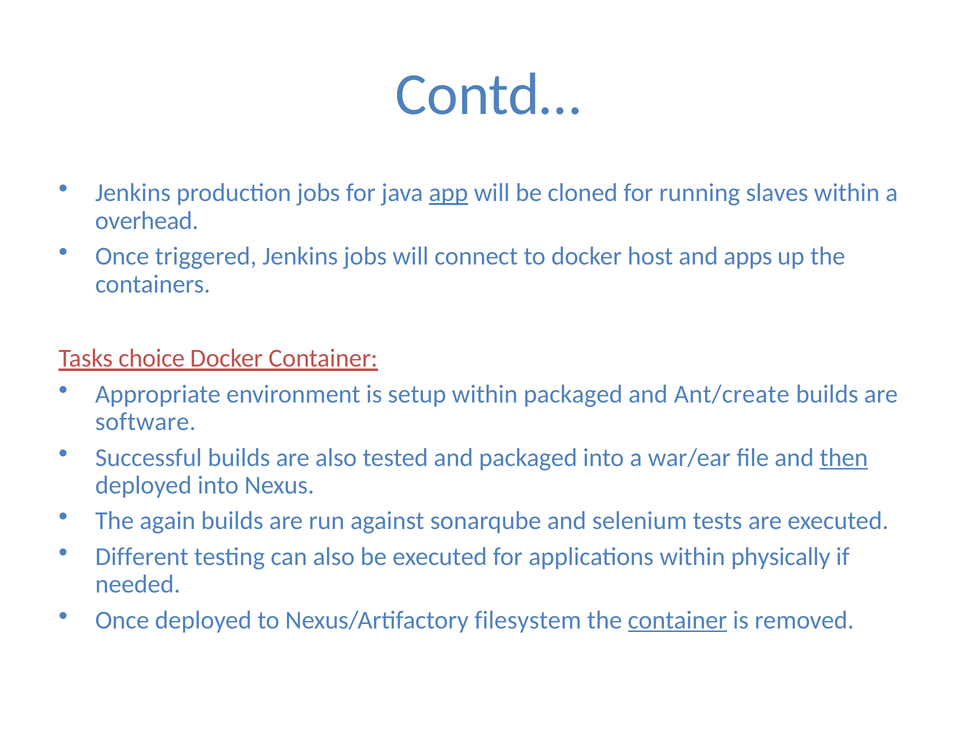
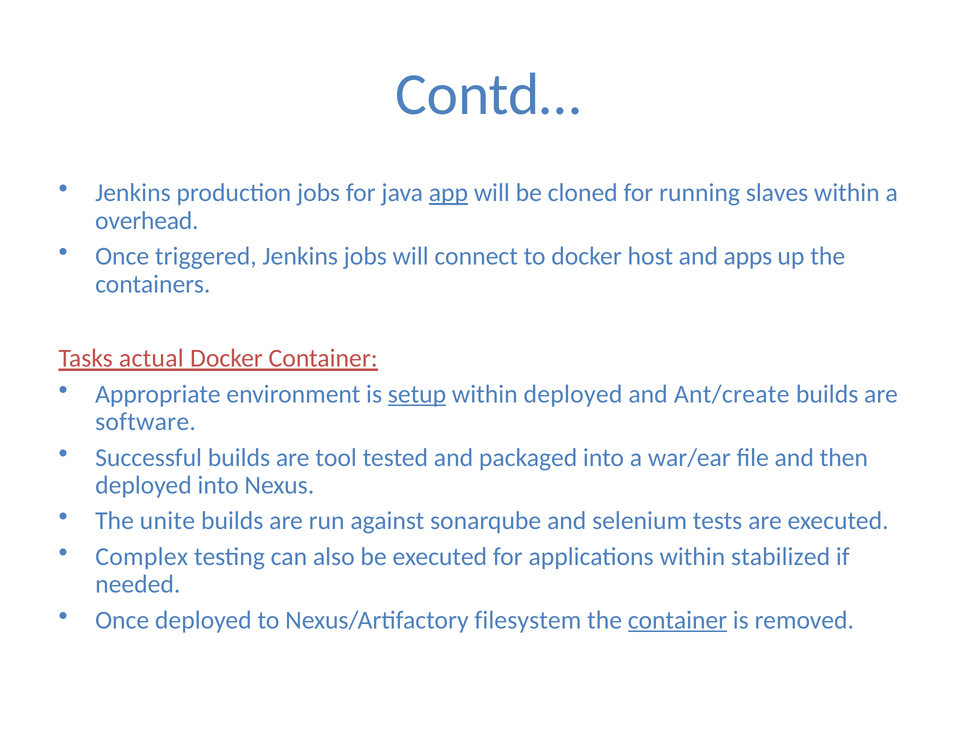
choice: choice -> actual
setup underline: none -> present
within packaged: packaged -> deployed
are also: also -> tool
then underline: present -> none
again: again -> unite
Different: Different -> Complex
physically: physically -> stabilized
